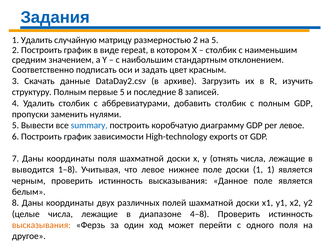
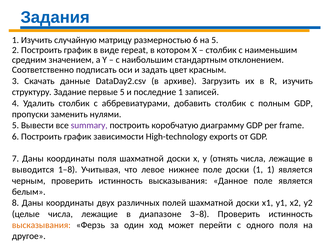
1 Удалить: Удалить -> Изучить
размерностью 2: 2 -> 6
структуру Полным: Полным -> Задание
последние 8: 8 -> 1
summary colour: blue -> purple
per левое: левое -> frame
4–8: 4–8 -> 3–8
